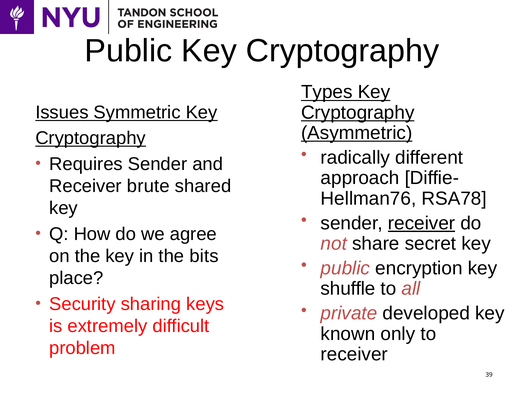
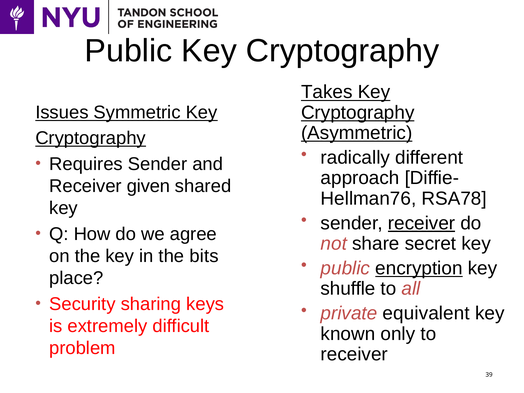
Types: Types -> Takes
brute: brute -> given
encryption underline: none -> present
developed: developed -> equivalent
